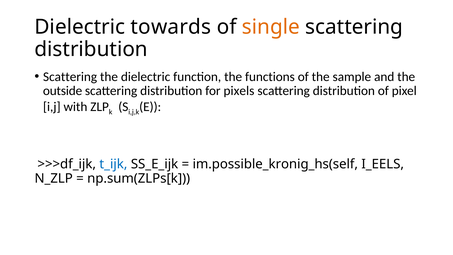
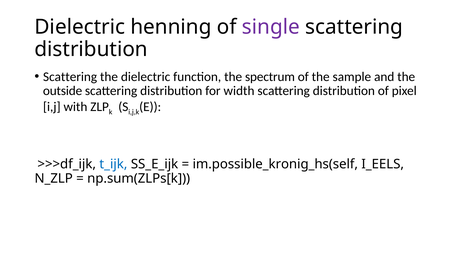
towards: towards -> henning
single colour: orange -> purple
functions: functions -> spectrum
pixels: pixels -> width
